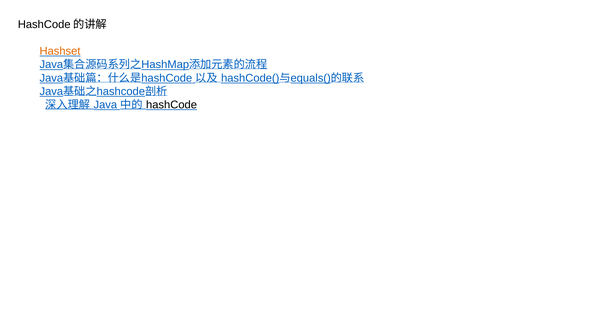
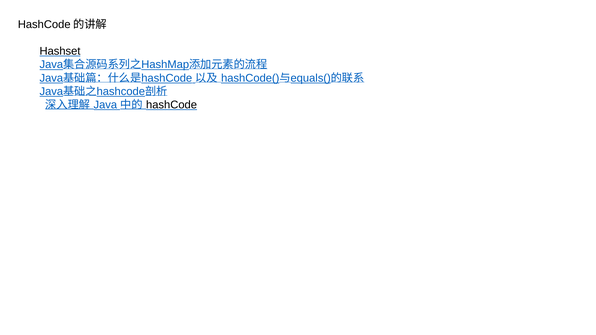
Hashset colour: orange -> black
